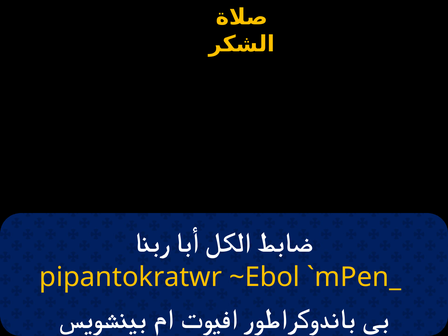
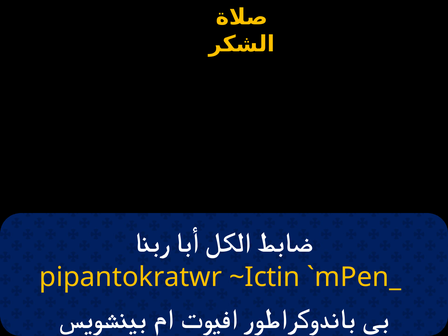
~Ebol: ~Ebol -> ~Ictin
